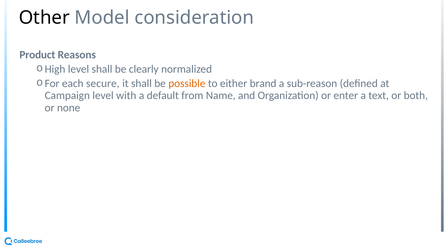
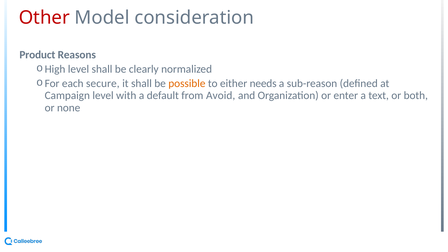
Other colour: black -> red
brand: brand -> needs
Name: Name -> Avoid
